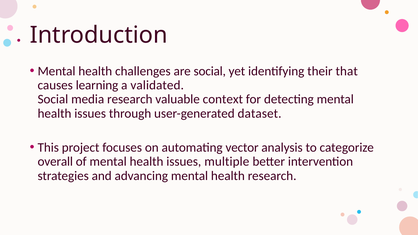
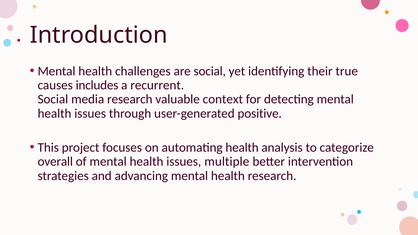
that: that -> true
learning: learning -> includes
validated: validated -> recurrent
dataset: dataset -> positive
automating vector: vector -> health
